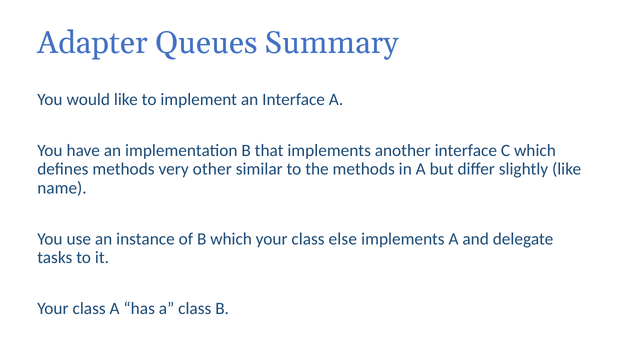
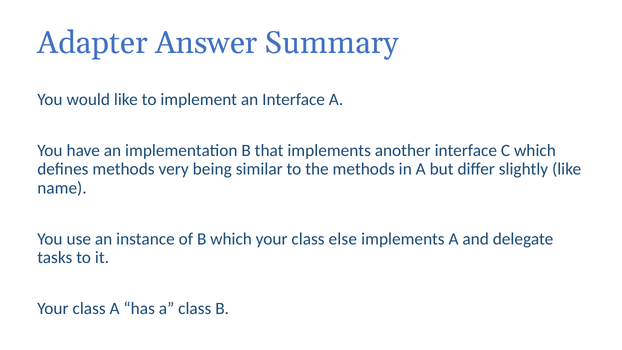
Queues: Queues -> Answer
other: other -> being
